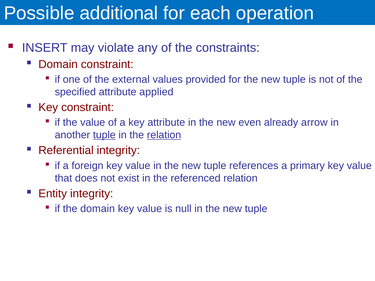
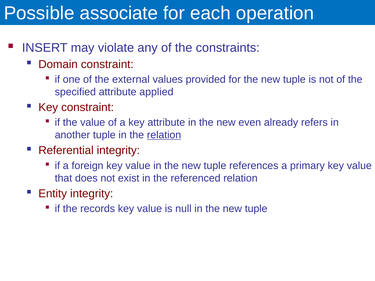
additional: additional -> associate
arrow: arrow -> refers
tuple at (104, 135) underline: present -> none
the domain: domain -> records
